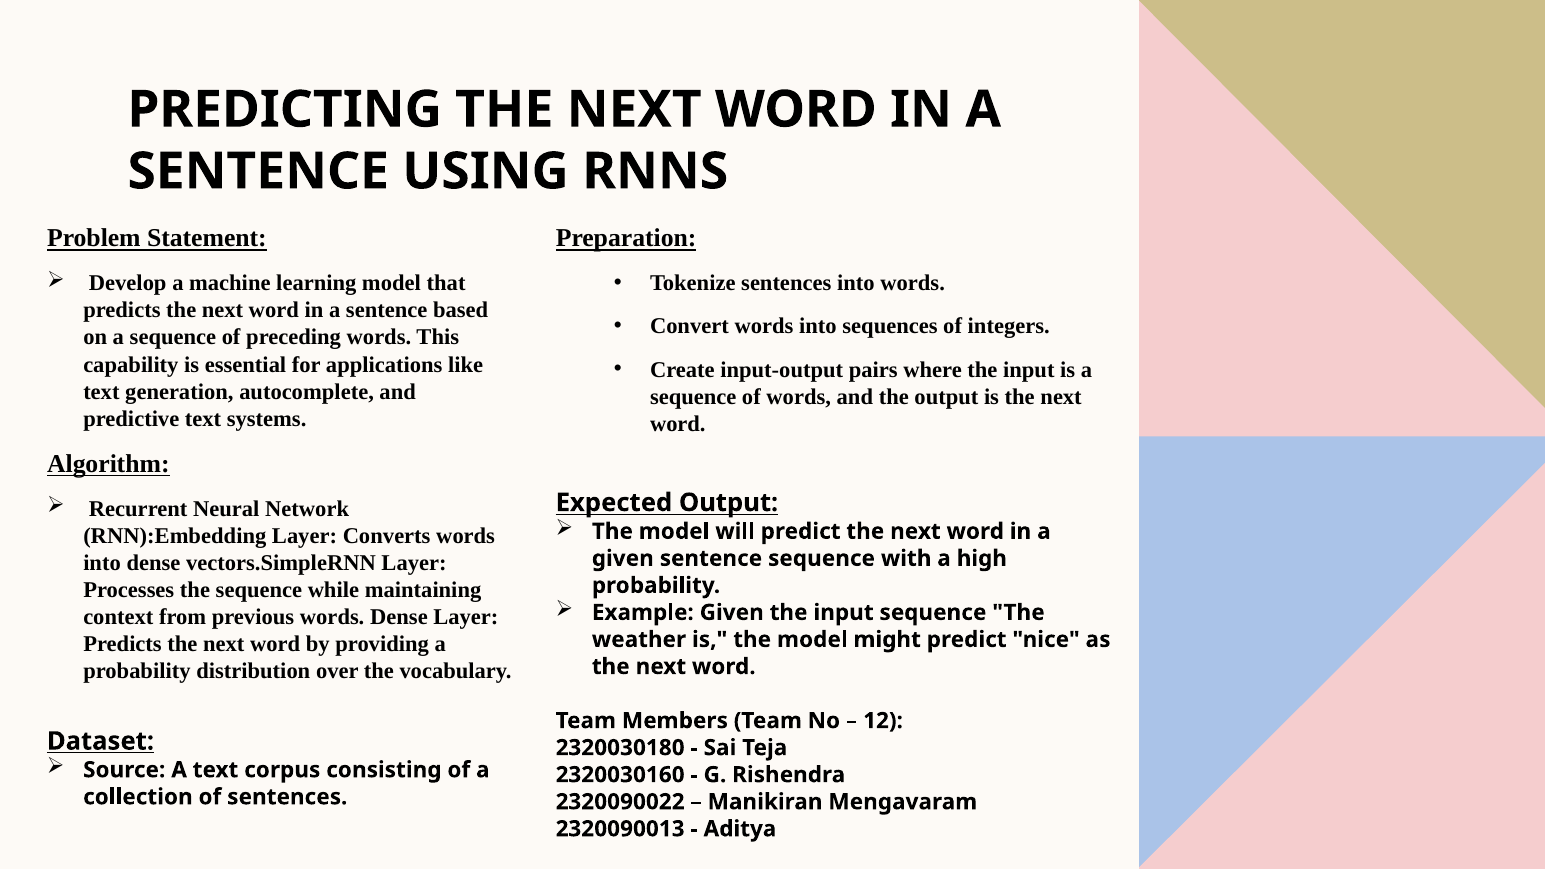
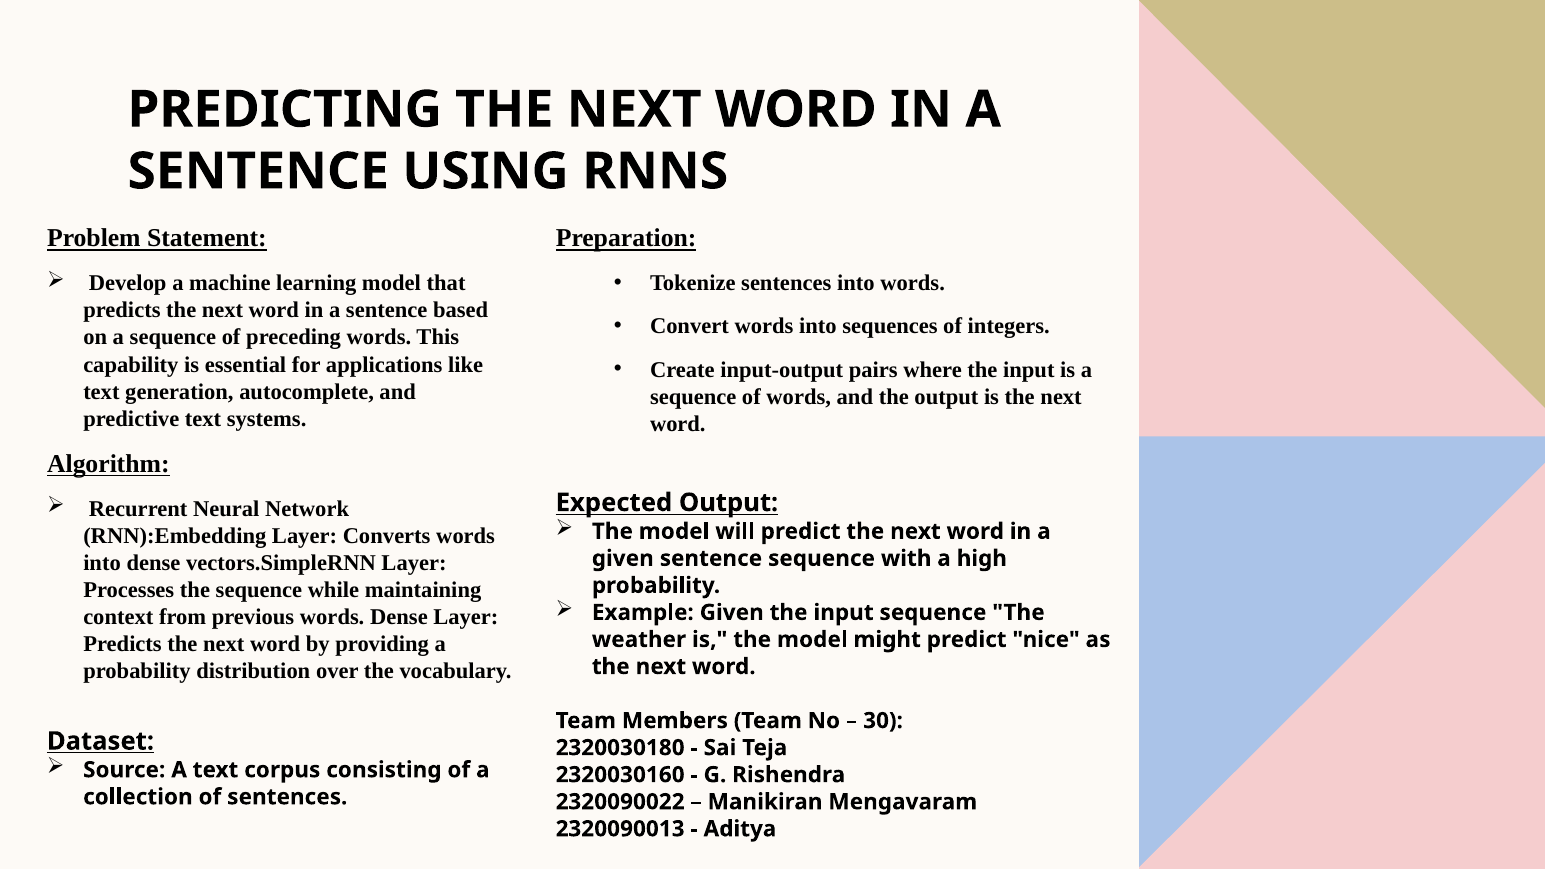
12: 12 -> 30
